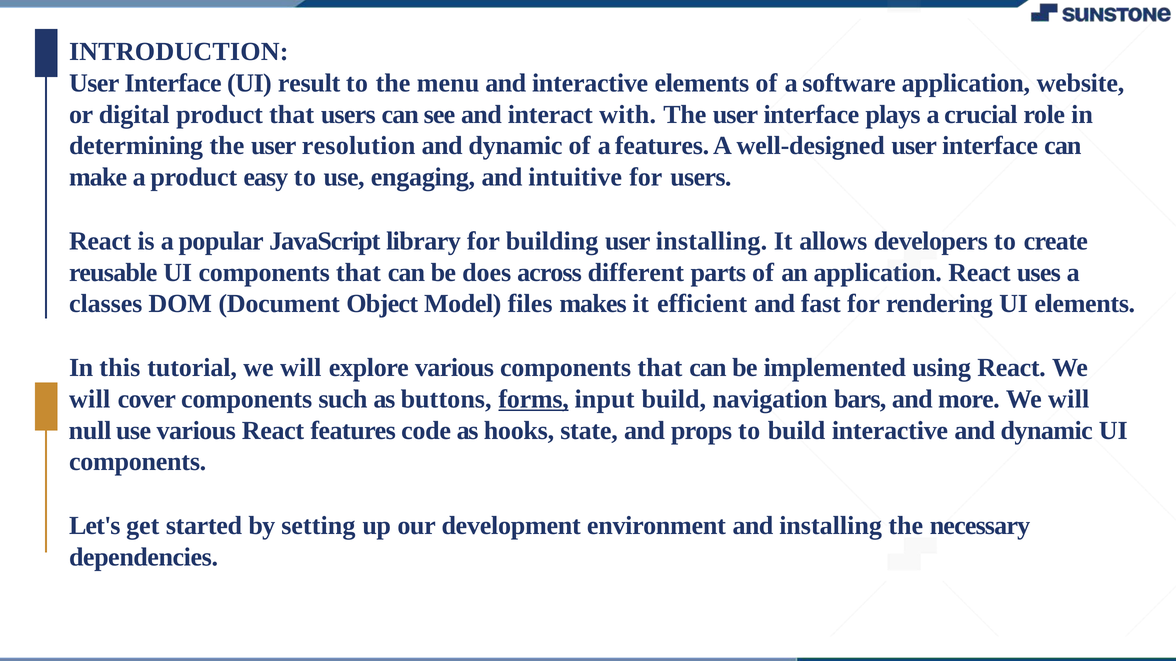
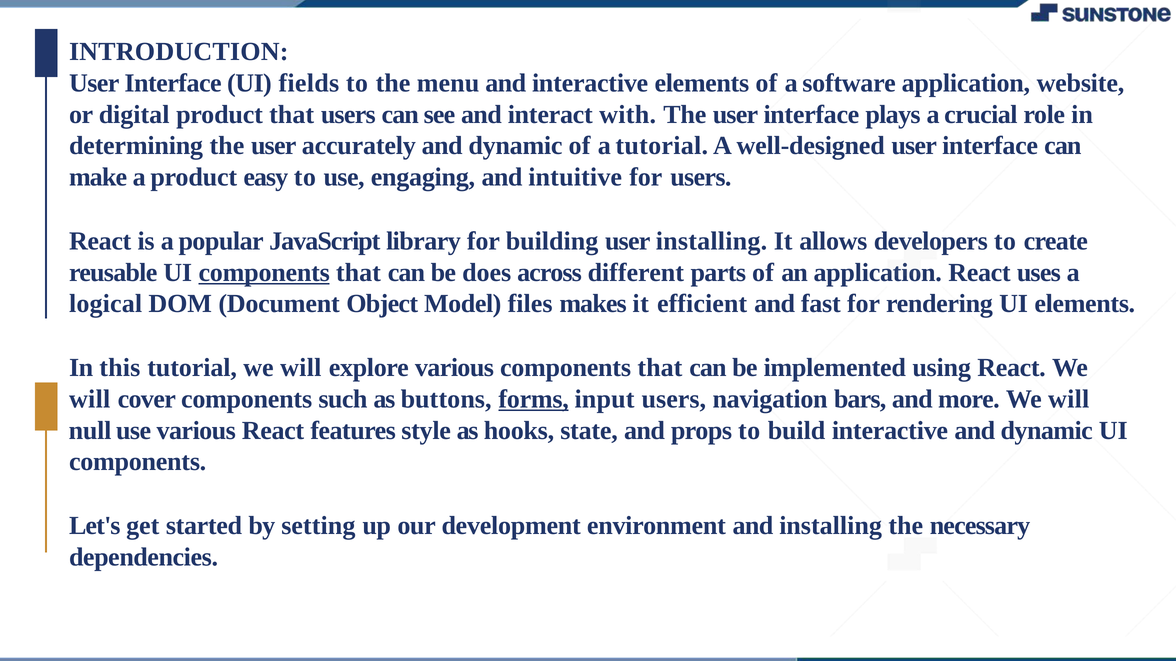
result: result -> fields
resolution: resolution -> accurately
a features: features -> tutorial
components at (264, 273) underline: none -> present
classes: classes -> logical
input build: build -> users
code: code -> style
